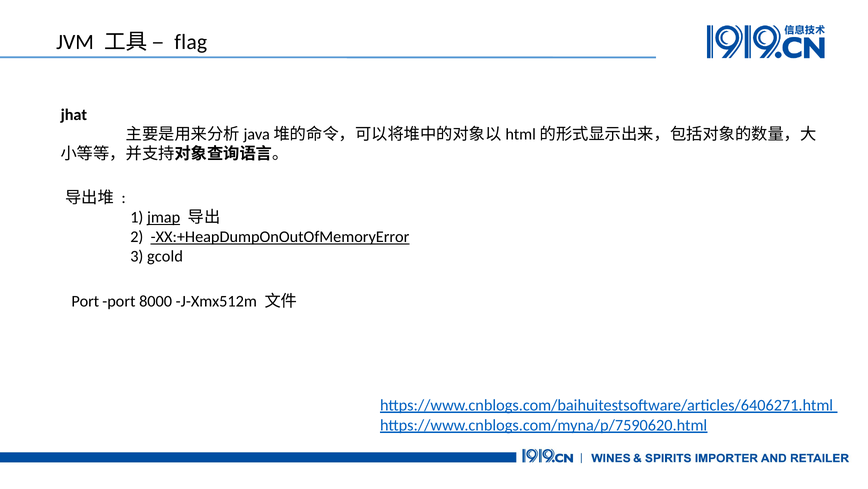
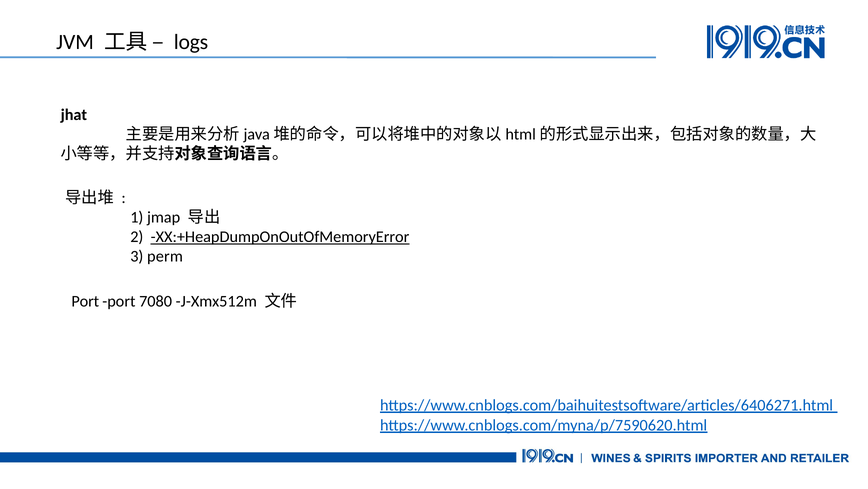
flag: flag -> logs
jmap underline: present -> none
gcold: gcold -> perm
8000: 8000 -> 7080
